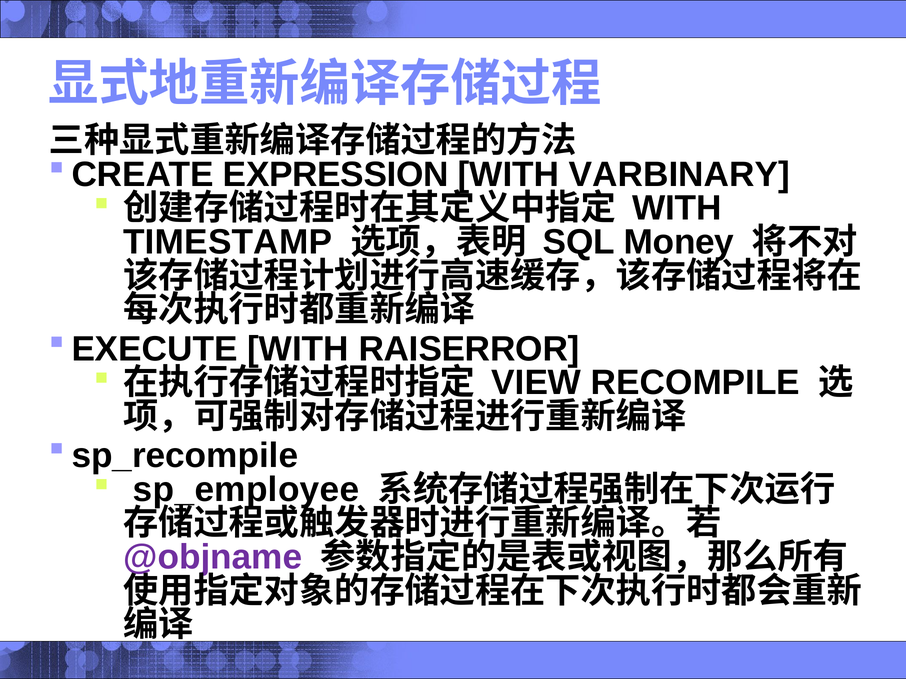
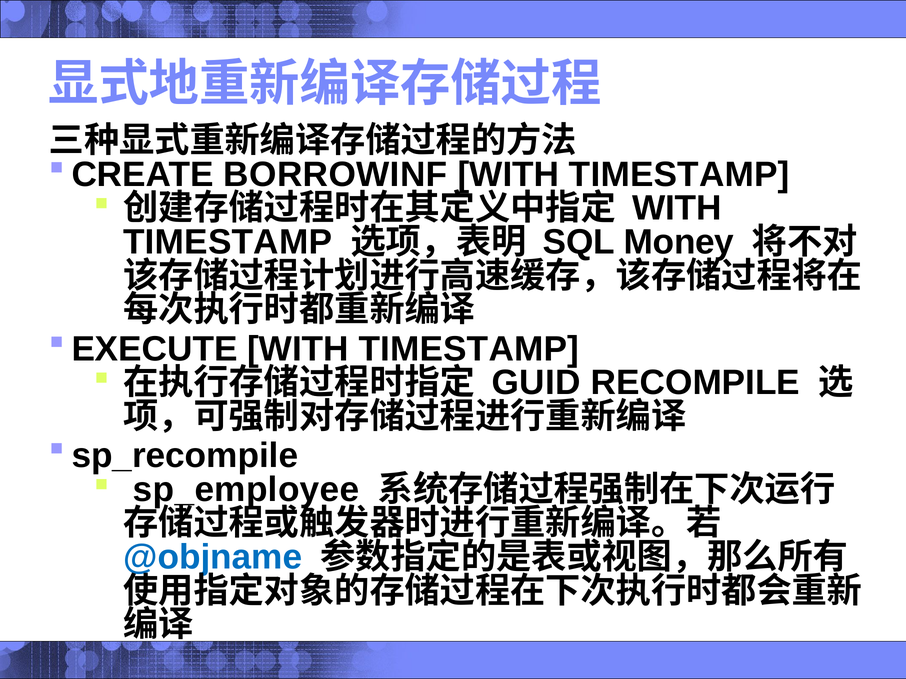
EXPRESSION: EXPRESSION -> BORROWINF
VARBINARY at (679, 175): VARBINARY -> TIMESTAMP
RAISERROR at (469, 349): RAISERROR -> TIMESTAMP
VIEW: VIEW -> GUID
@objname colour: purple -> blue
